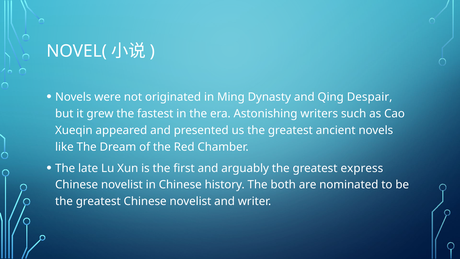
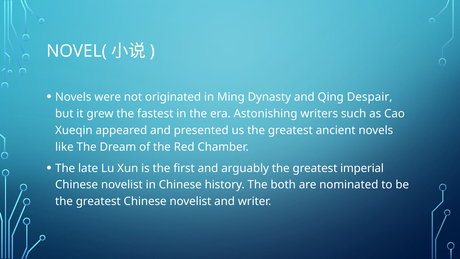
express: express -> imperial
